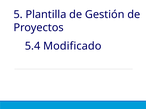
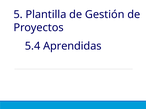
Modificado: Modificado -> Aprendidas
